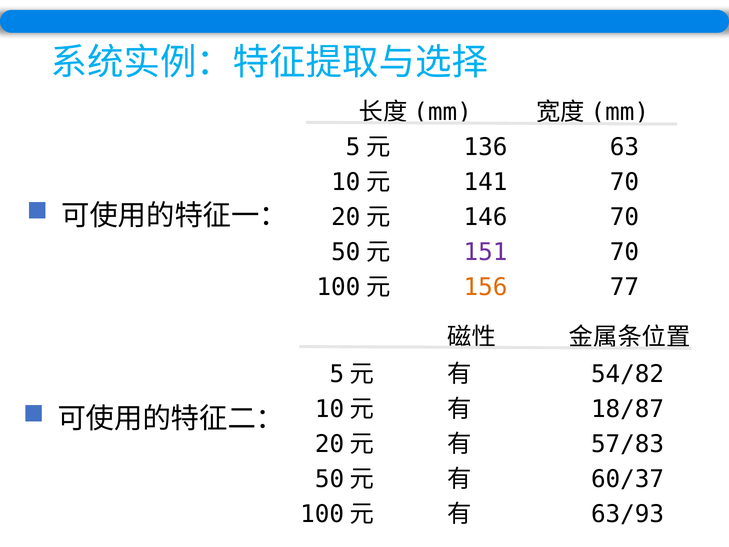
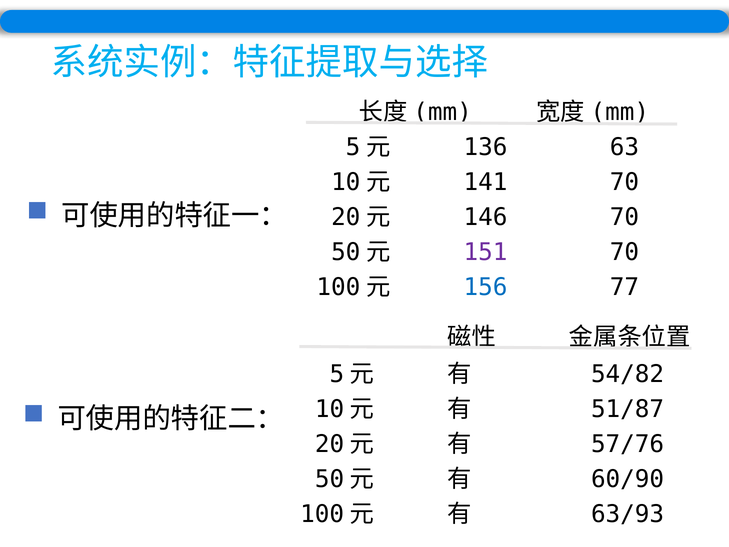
156 colour: orange -> blue
18/87: 18/87 -> 51/87
57/83: 57/83 -> 57/76
60/37: 60/37 -> 60/90
